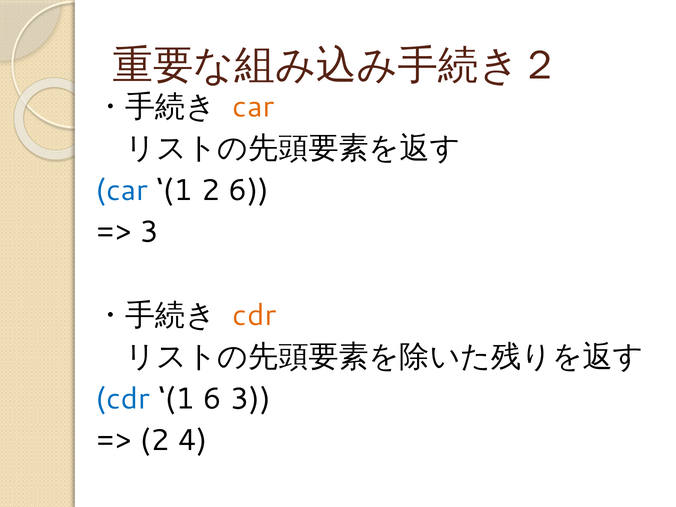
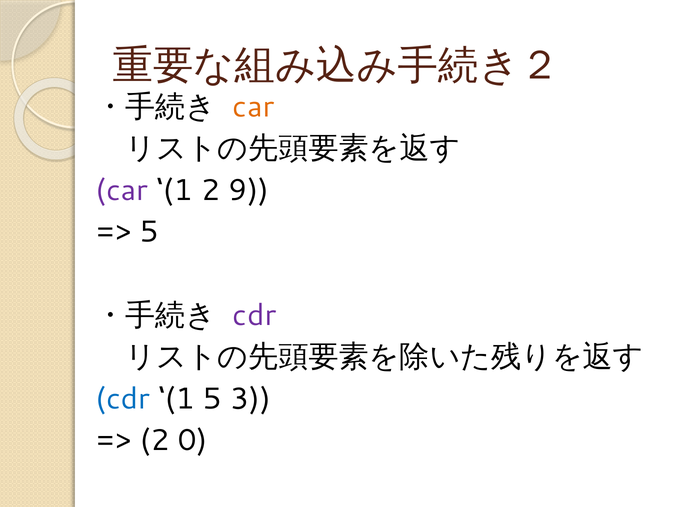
car at (122, 190) colour: blue -> purple
2 6: 6 -> 9
3 at (149, 232): 3 -> 5
cdr at (254, 315) colour: orange -> purple
1 6: 6 -> 5
4: 4 -> 0
